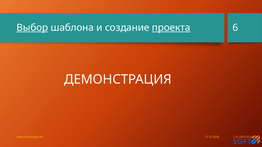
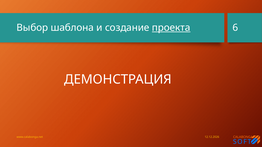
Выбор underline: present -> none
